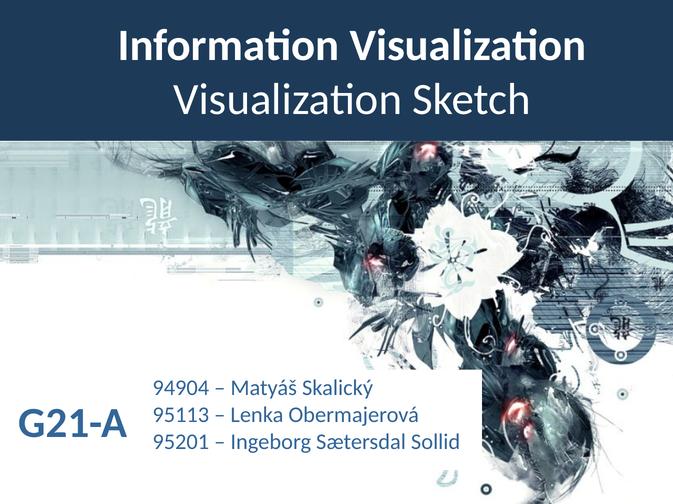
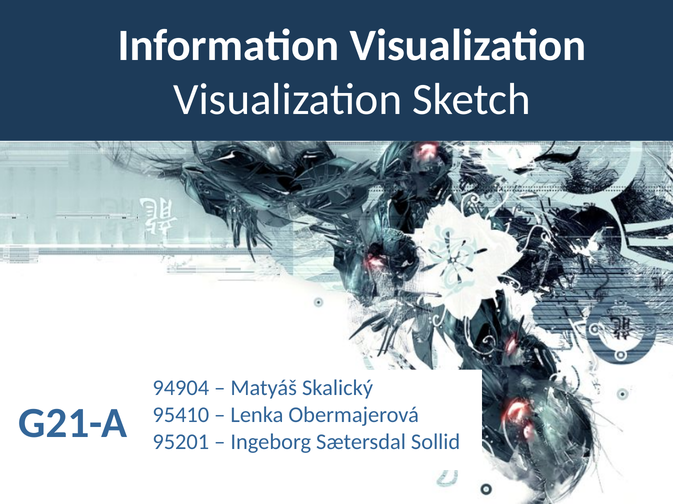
95113: 95113 -> 95410
